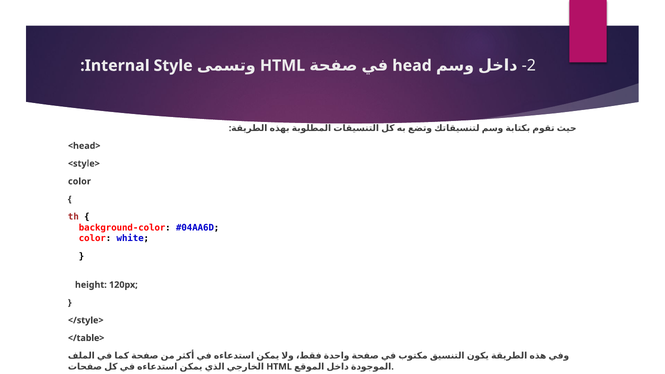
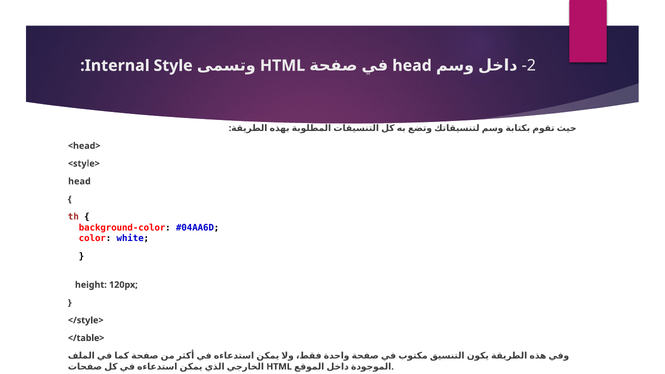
color at (79, 181): color -> head
